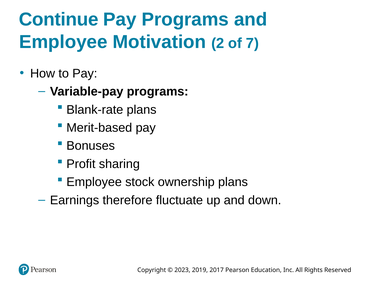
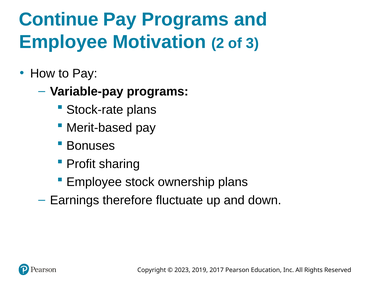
7: 7 -> 3
Blank-rate: Blank-rate -> Stock-rate
